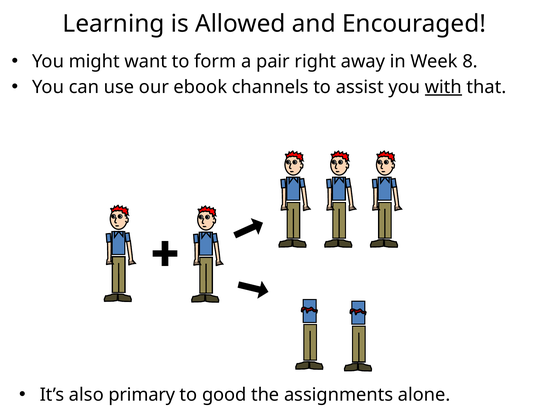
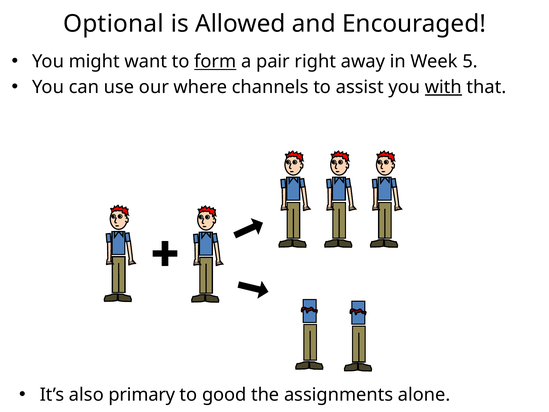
Learning: Learning -> Optional
form underline: none -> present
8: 8 -> 5
ebook: ebook -> where
